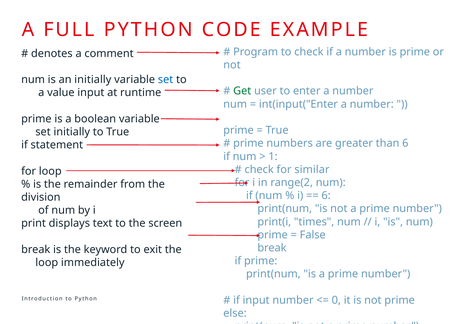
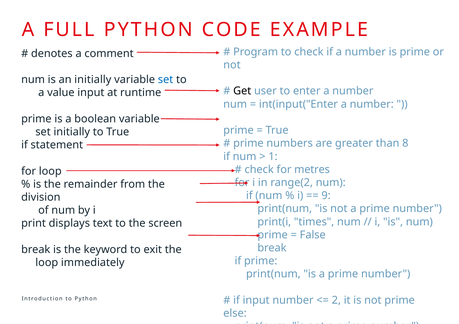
Get colour: green -> black
than 6: 6 -> 8
similar: similar -> metres
6 at (326, 196): 6 -> 9
0: 0 -> 2
